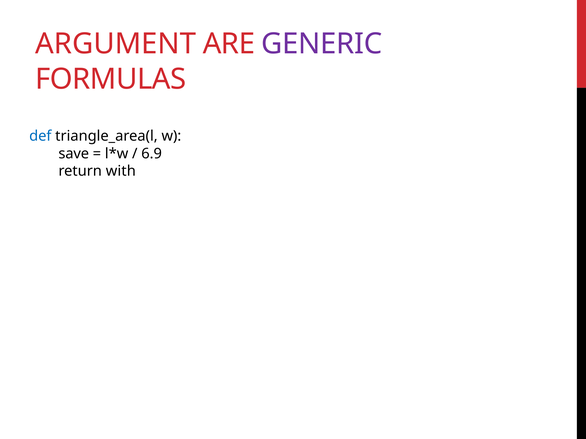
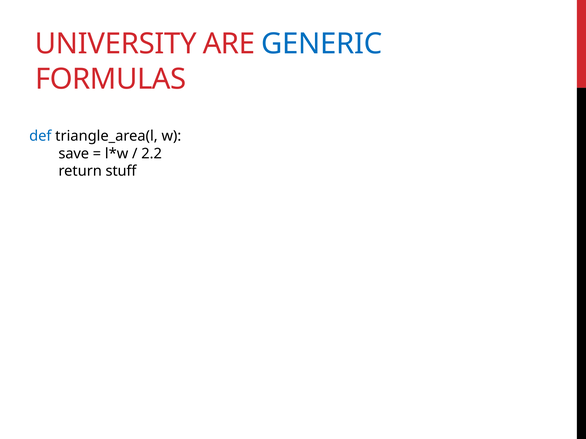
ARGUMENT: ARGUMENT -> UNIVERSITY
GENERIC colour: purple -> blue
6.9: 6.9 -> 2.2
with: with -> stuff
